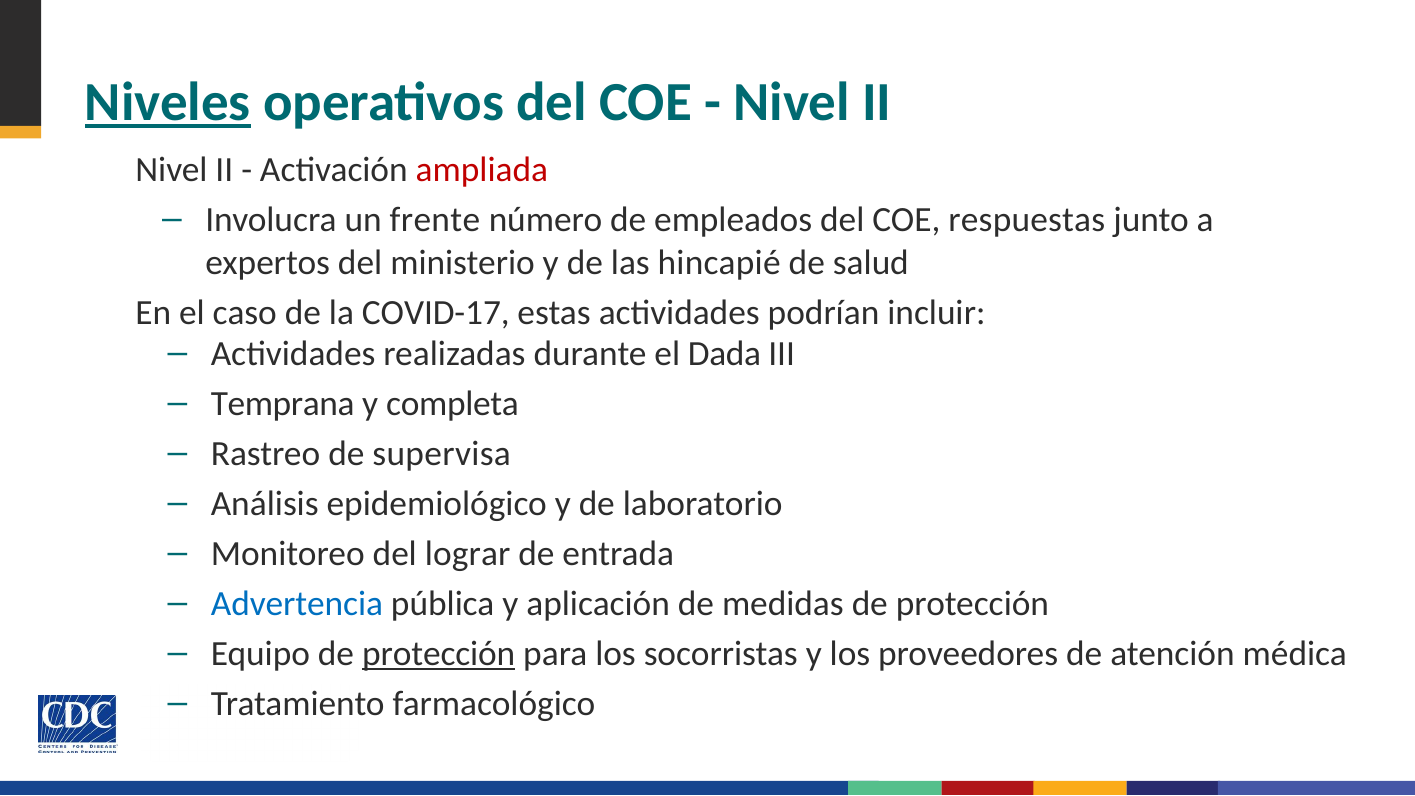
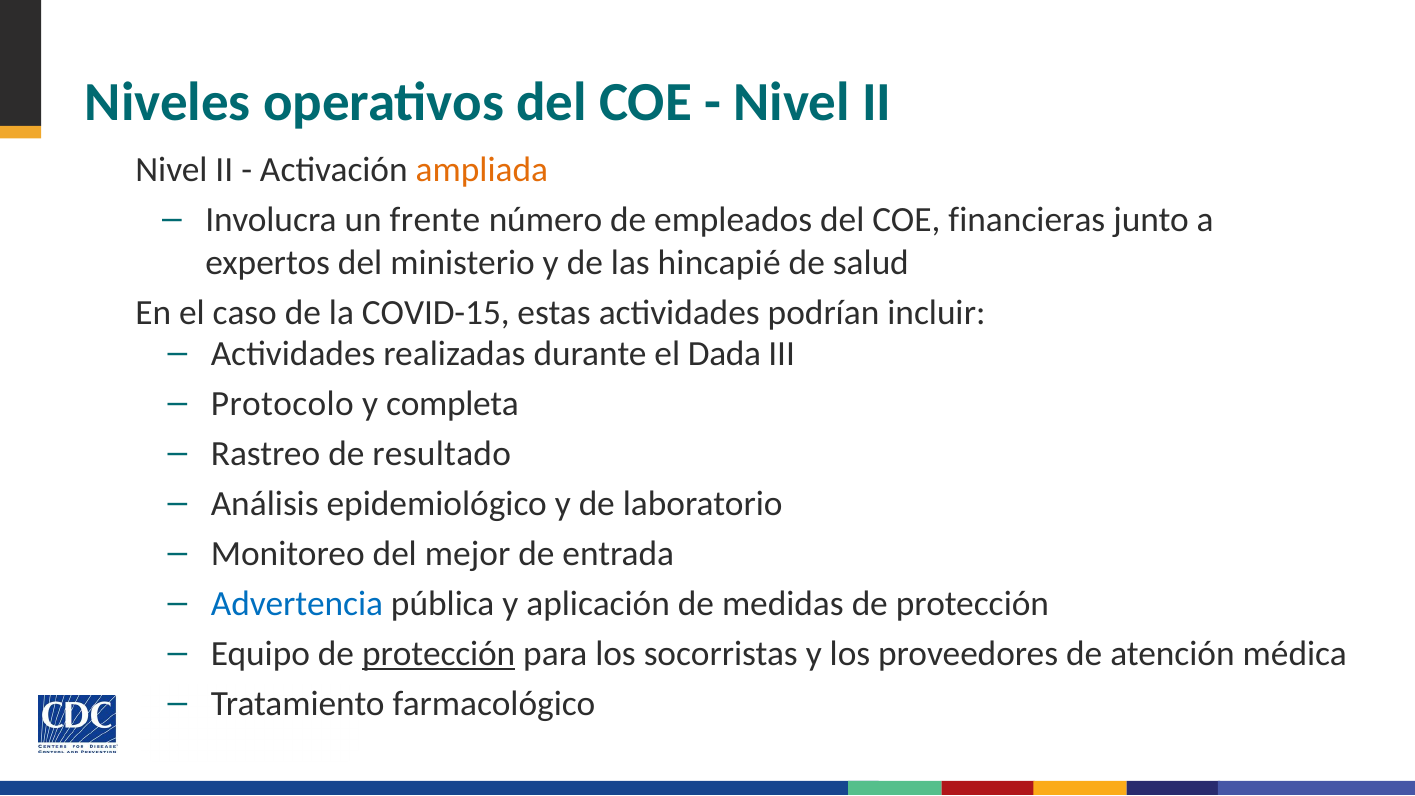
Niveles underline: present -> none
ampliada colour: red -> orange
respuestas: respuestas -> financieras
COVID-17: COVID-17 -> COVID-15
Temprana: Temprana -> Protocolo
supervisa: supervisa -> resultado
lograr: lograr -> mejor
